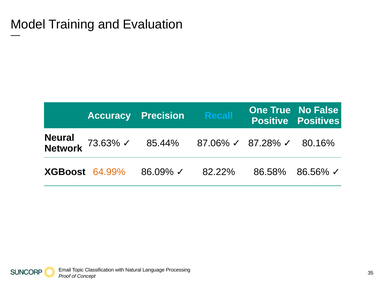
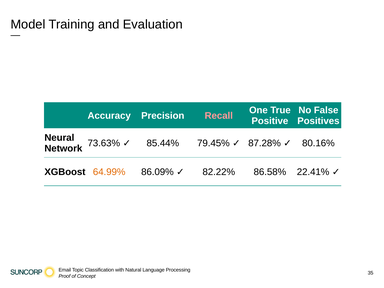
Recall colour: light blue -> pink
87.06%: 87.06% -> 79.45%
86.56%: 86.56% -> 22.41%
